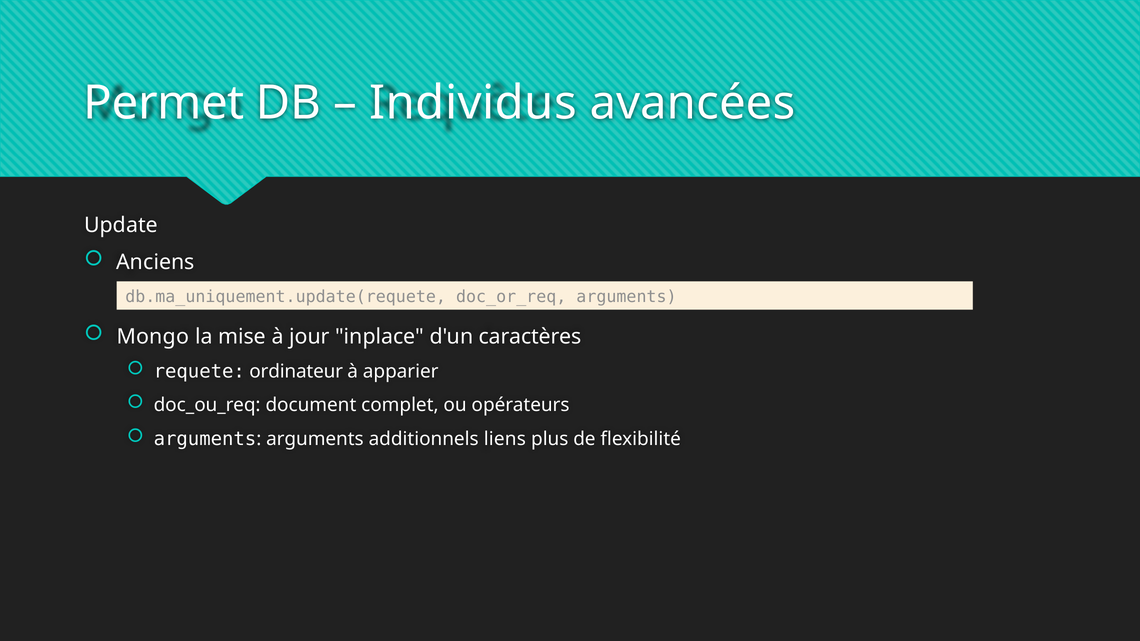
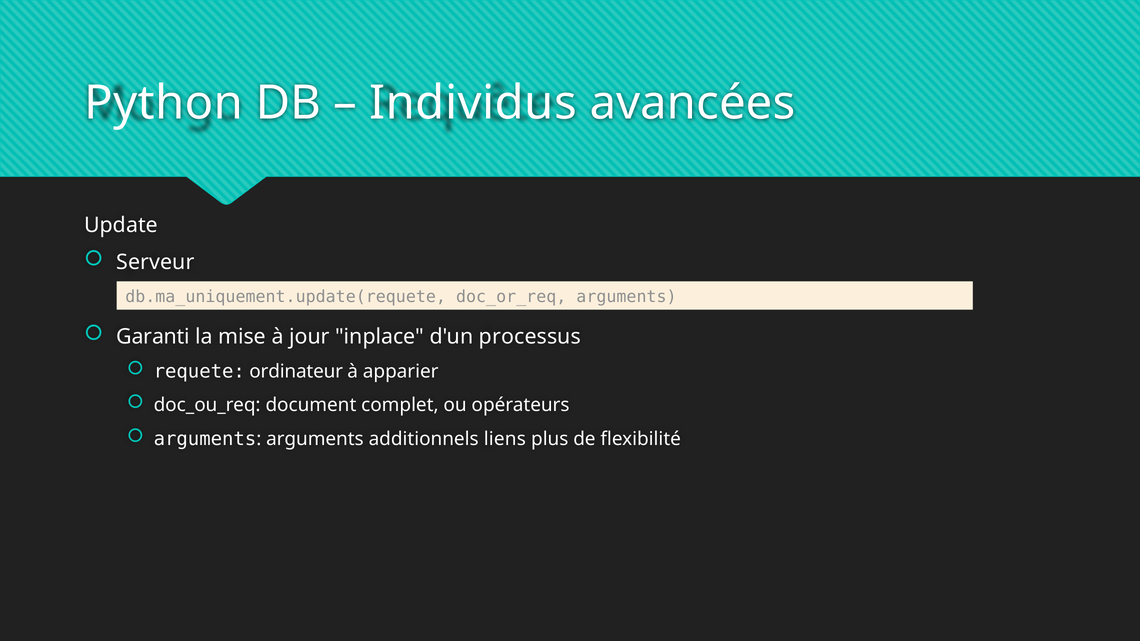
Permet: Permet -> Python
Anciens: Anciens -> Serveur
Mongo: Mongo -> Garanti
caractères: caractères -> processus
